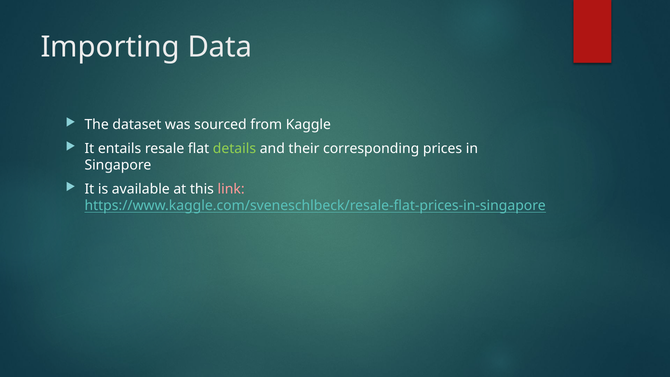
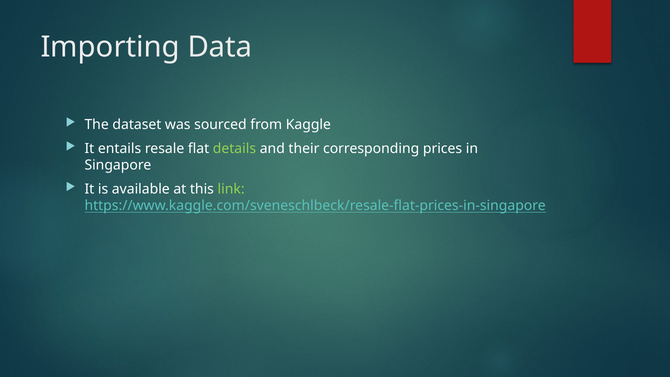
link colour: pink -> light green
